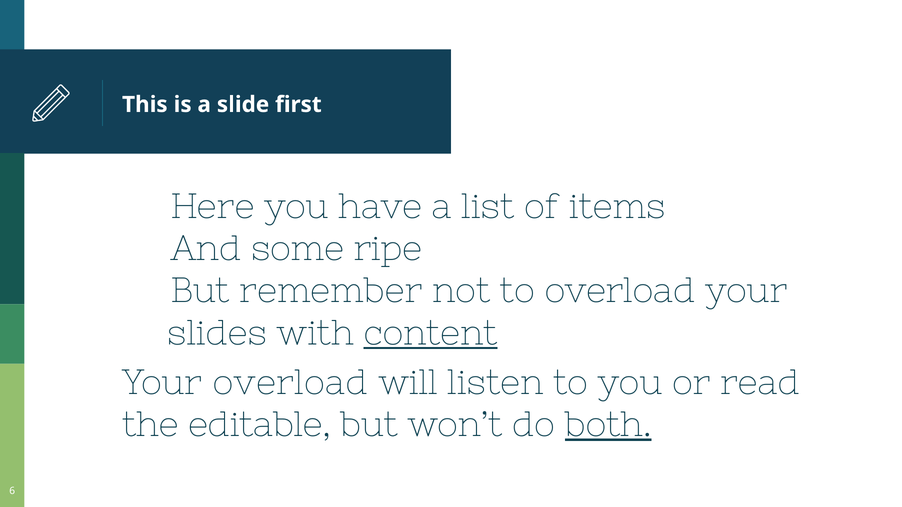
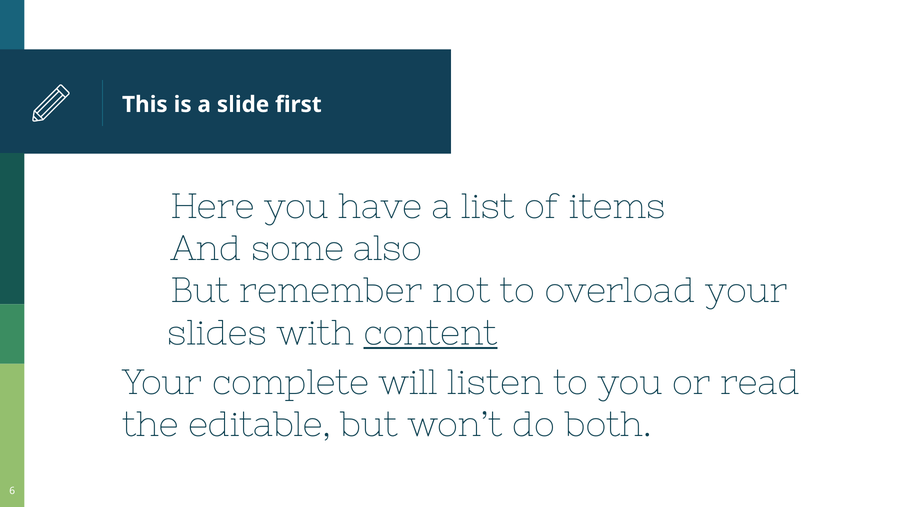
ripe: ripe -> also
Your overload: overload -> complete
both underline: present -> none
